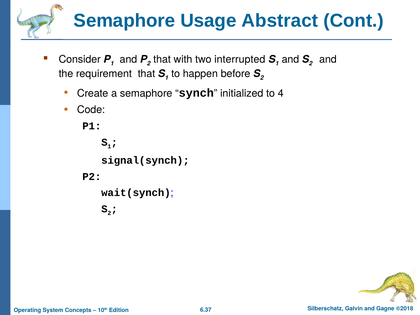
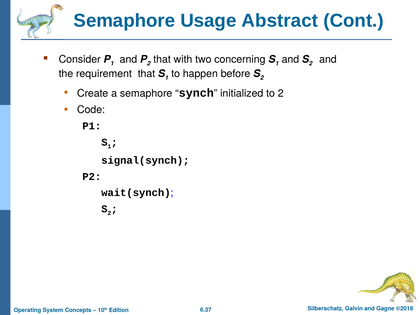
interrupted: interrupted -> concerning
to 4: 4 -> 2
